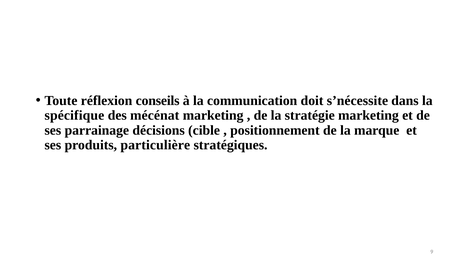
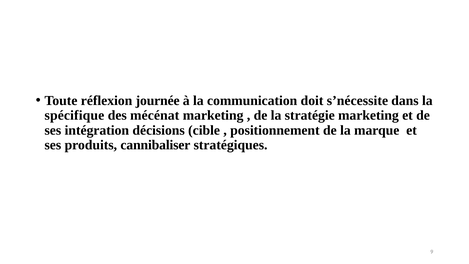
conseils: conseils -> journée
parrainage: parrainage -> intégration
particulière: particulière -> cannibaliser
